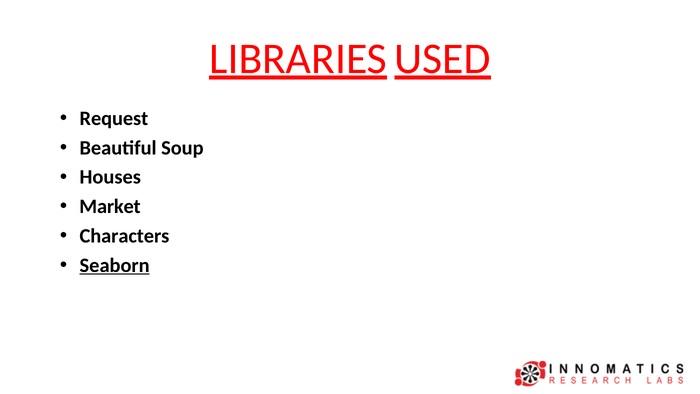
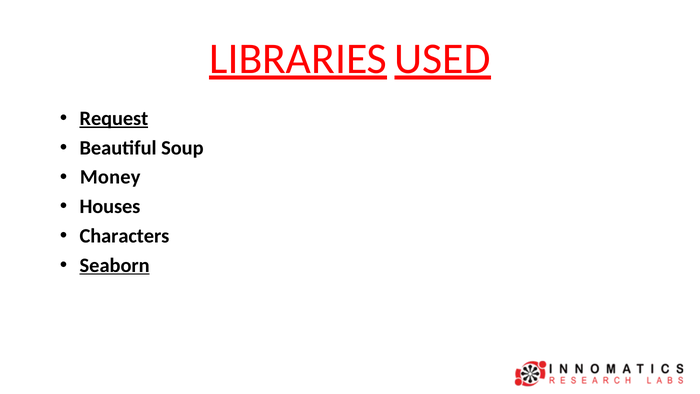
Request underline: none -> present
Houses: Houses -> Money
Market: Market -> Houses
